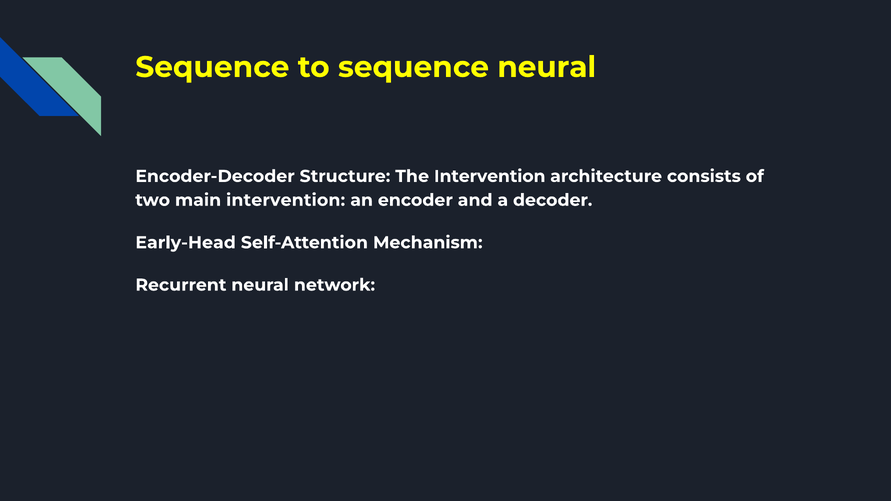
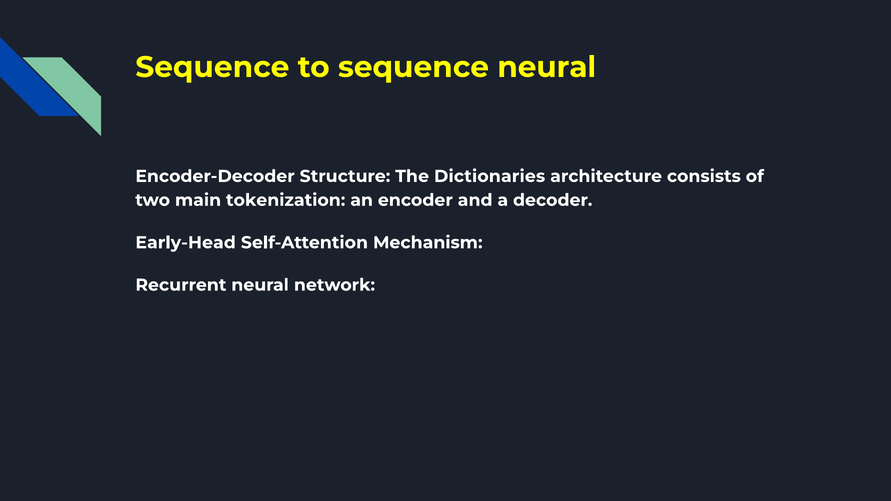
The Intervention: Intervention -> Dictionaries
main intervention: intervention -> tokenization
